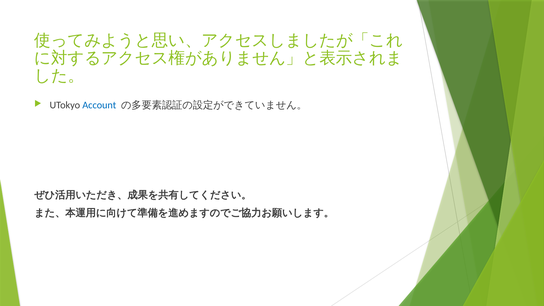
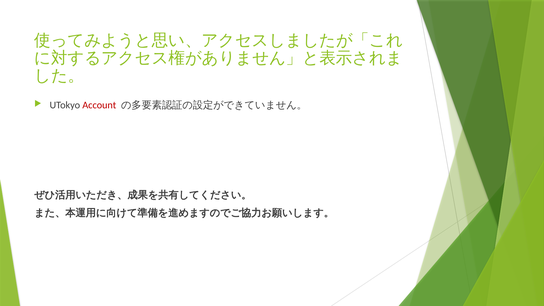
Account colour: blue -> red
